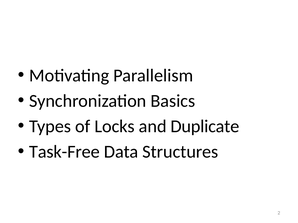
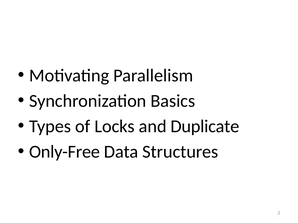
Task-Free: Task-Free -> Only-Free
